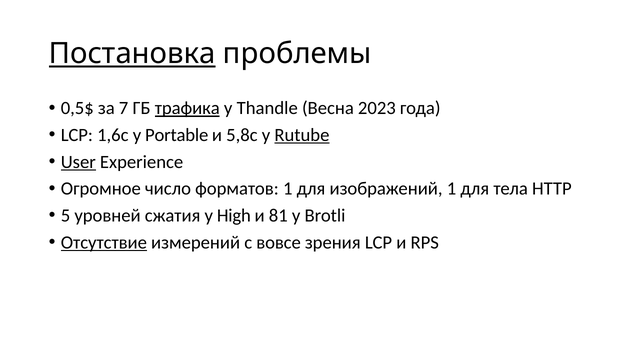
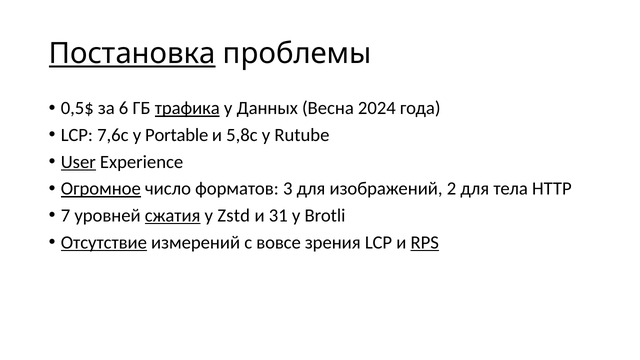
7: 7 -> 6
Thandle: Thandle -> Данных
2023: 2023 -> 2024
1,6c: 1,6c -> 7,6c
Rutube underline: present -> none
Огромное underline: none -> present
форматов 1: 1 -> 3
изображений 1: 1 -> 2
5: 5 -> 7
сжатия underline: none -> present
High: High -> Zstd
81: 81 -> 31
RPS underline: none -> present
